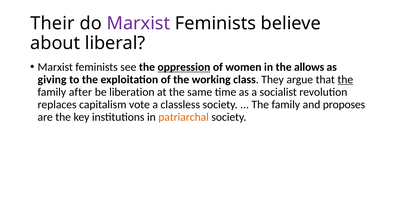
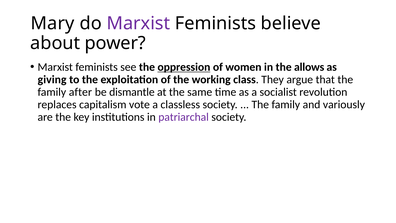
Their: Their -> Mary
liberal: liberal -> power
the at (345, 79) underline: present -> none
liberation: liberation -> dismantle
proposes: proposes -> variously
patriarchal colour: orange -> purple
